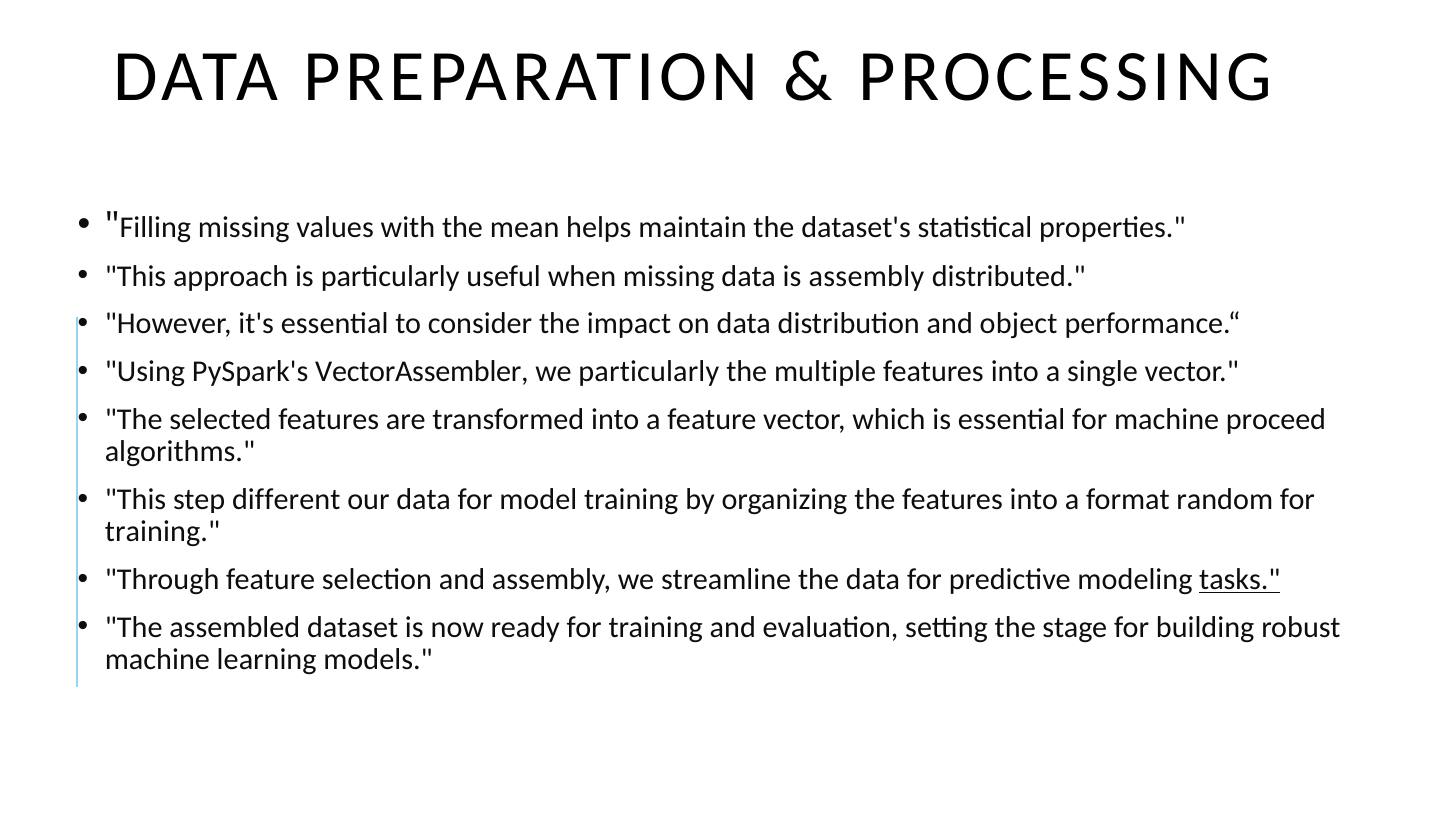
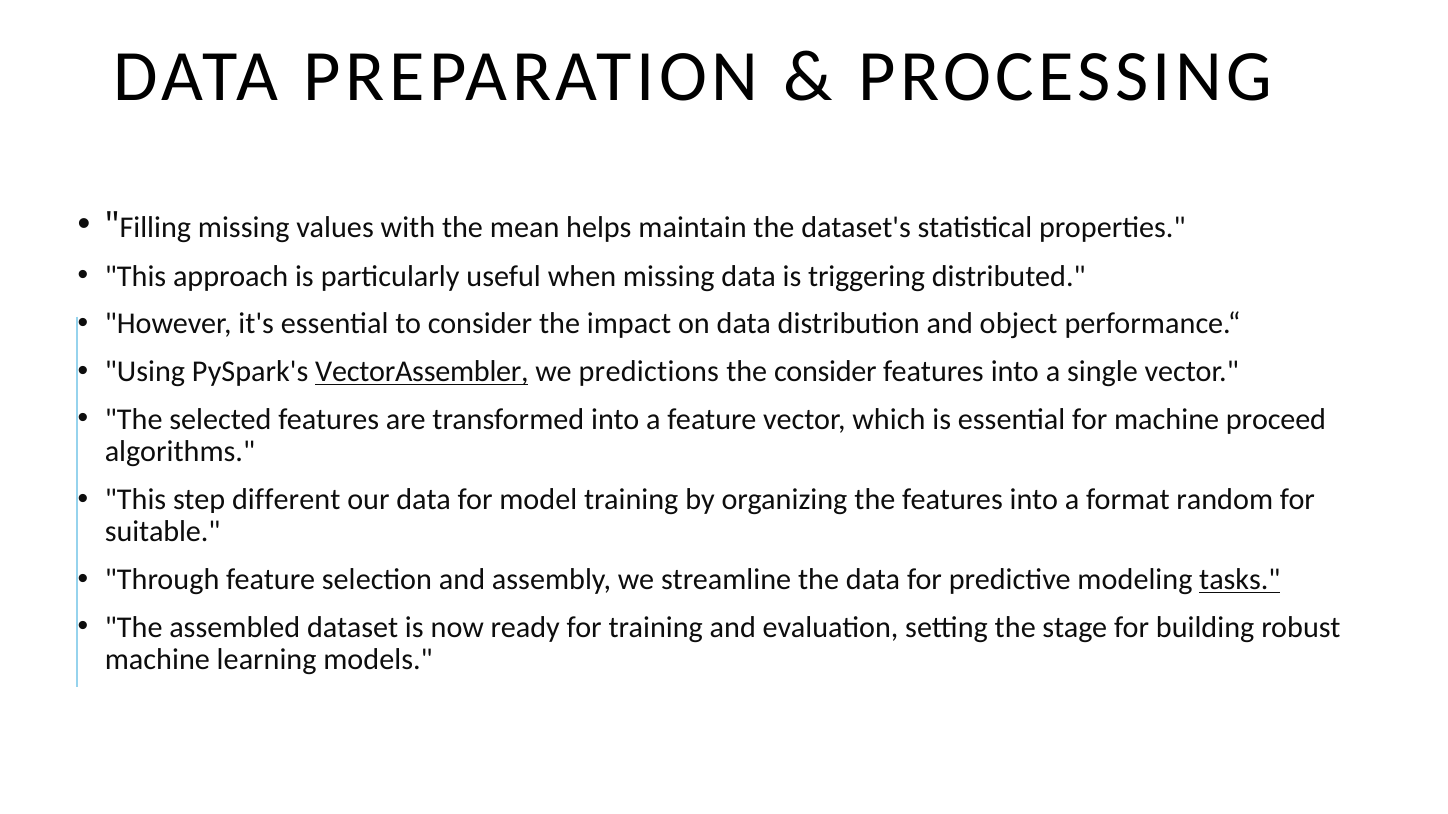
is assembly: assembly -> triggering
VectorAssembler underline: none -> present
we particularly: particularly -> predictions
the multiple: multiple -> consider
training at (163, 532): training -> suitable
